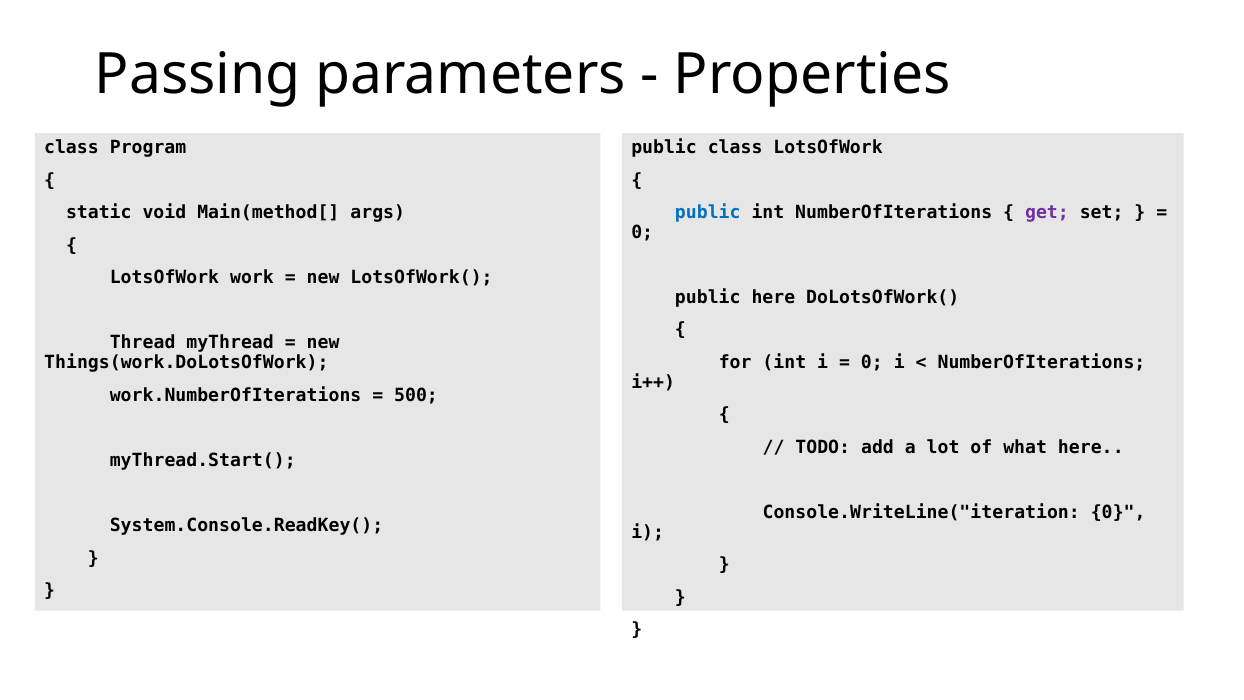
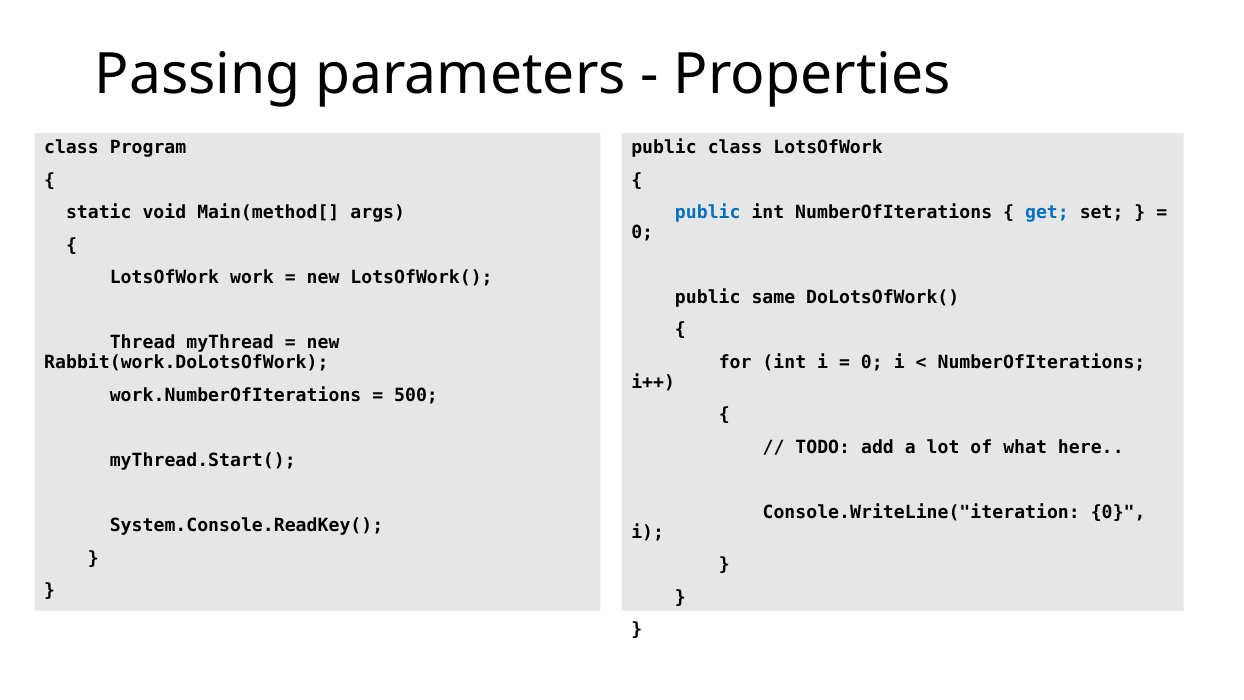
get colour: purple -> blue
public here: here -> same
Things(work.DoLotsOfWork: Things(work.DoLotsOfWork -> Rabbit(work.DoLotsOfWork
